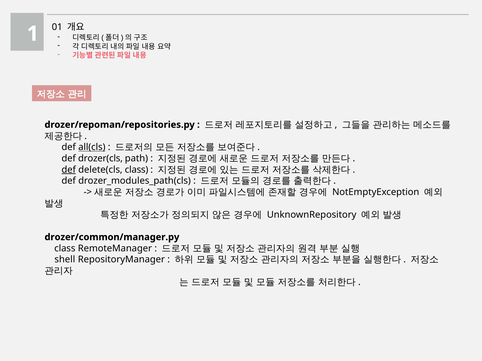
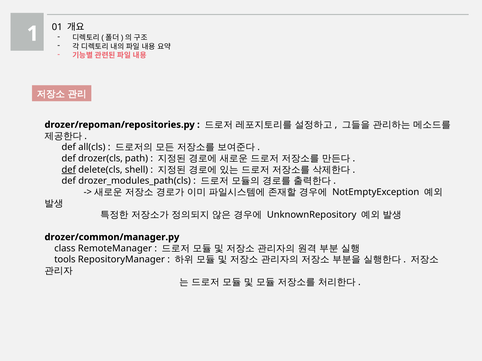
all(cls underline: present -> none
delete(cls class: class -> shell
shell: shell -> tools
